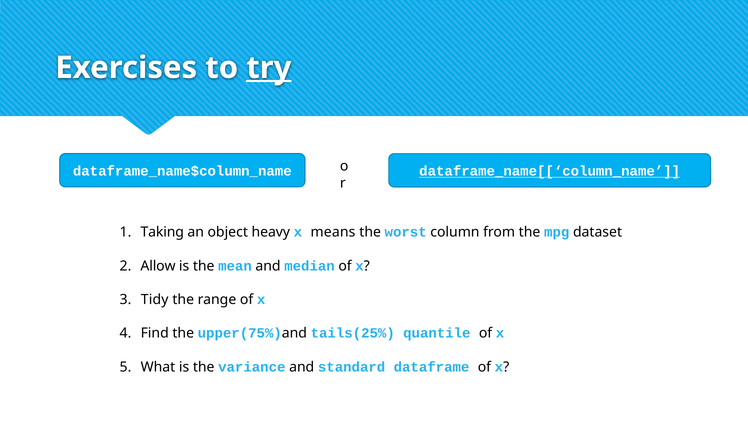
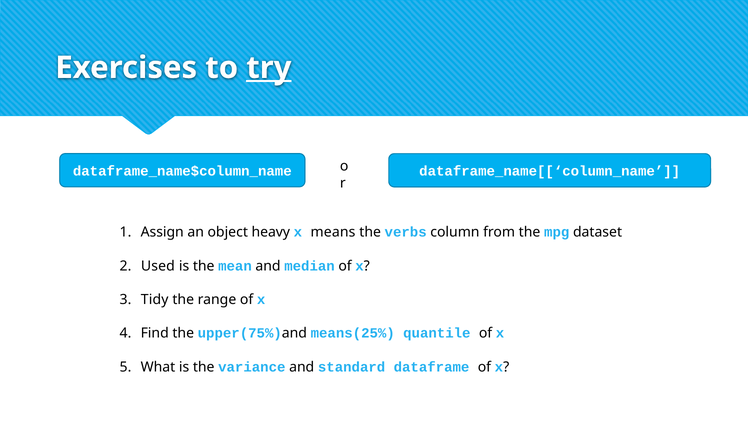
dataframe_name[[‘column_name underline: present -> none
Taking: Taking -> Assign
worst: worst -> verbs
Allow: Allow -> Used
tails(25%: tails(25% -> means(25%
